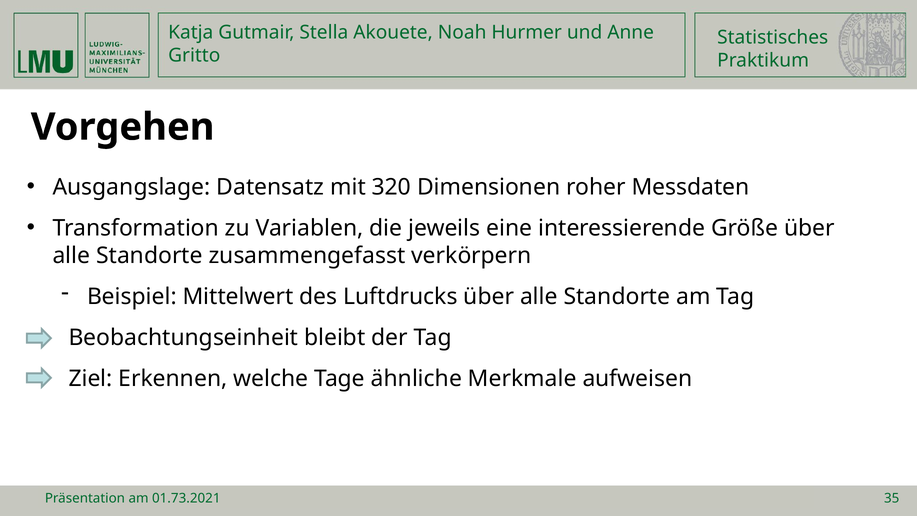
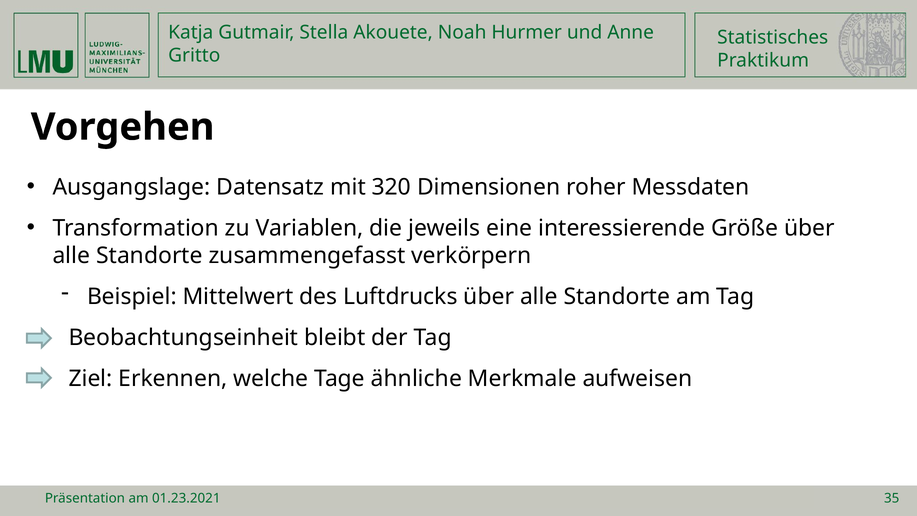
01.73.2021: 01.73.2021 -> 01.23.2021
